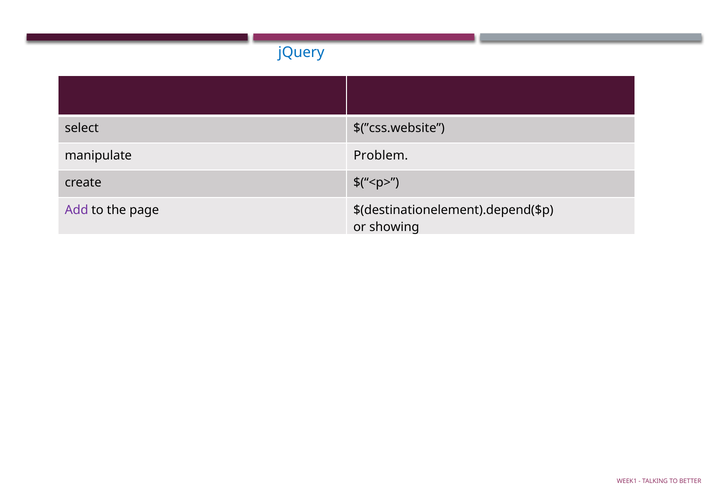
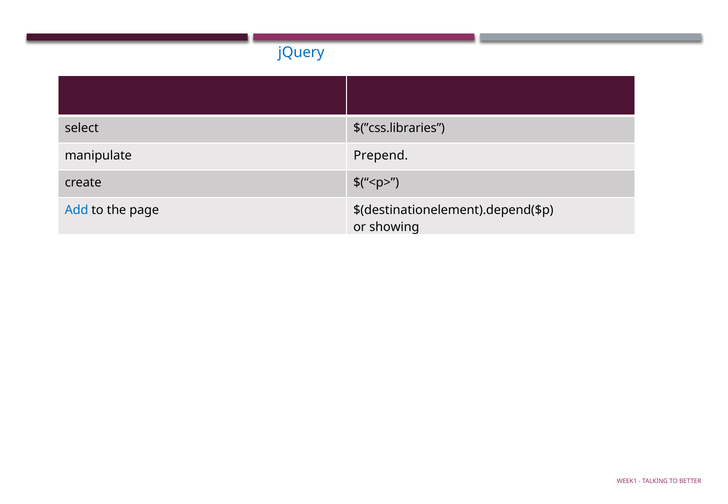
$(”css.website: $(”css.website -> $(”css.libraries
Problem: Problem -> Prepend
Add colour: purple -> blue
